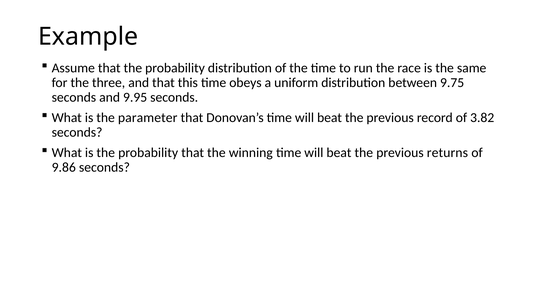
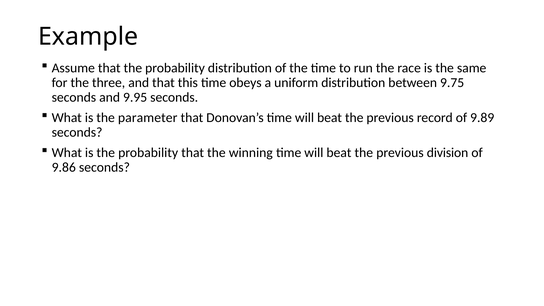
3.82: 3.82 -> 9.89
returns: returns -> division
